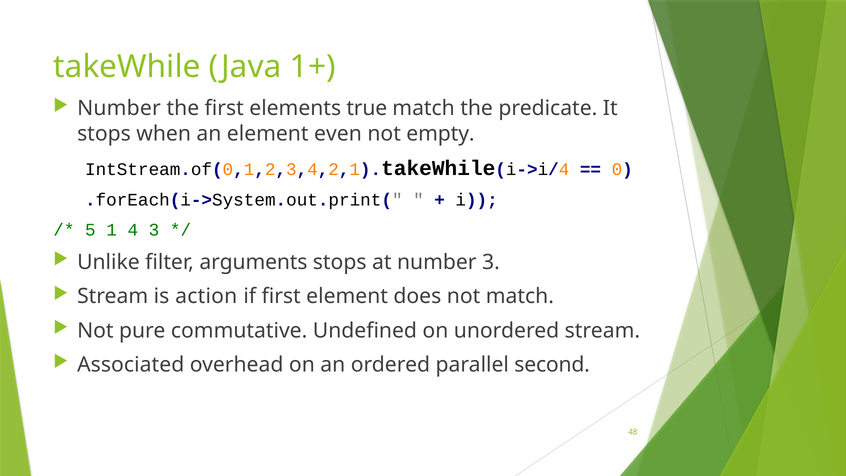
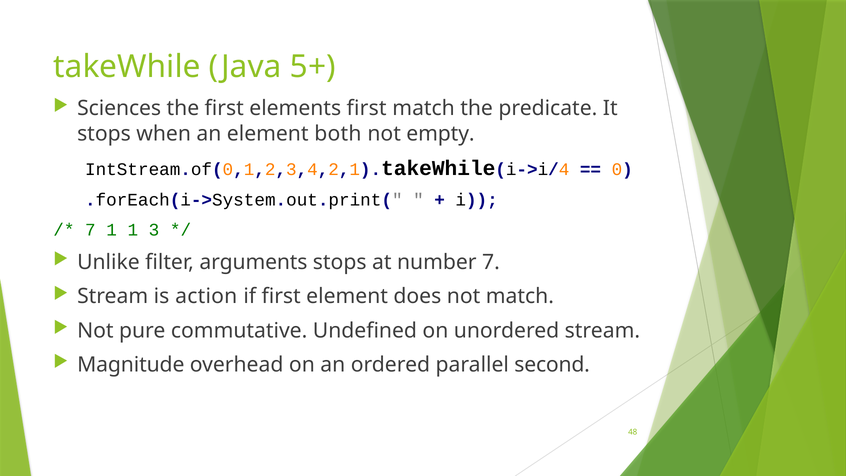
1+: 1+ -> 5+
Number at (119, 108): Number -> Sciences
elements true: true -> first
even: even -> both
5 at (90, 230): 5 -> 7
1 4: 4 -> 1
number 3: 3 -> 7
Associated: Associated -> Magnitude
